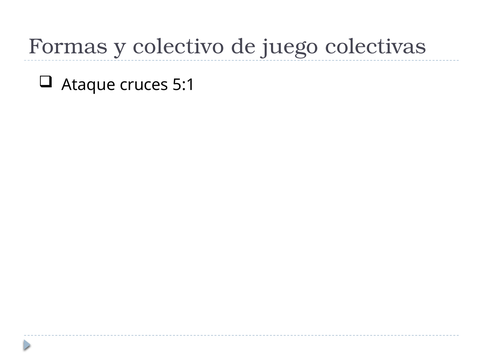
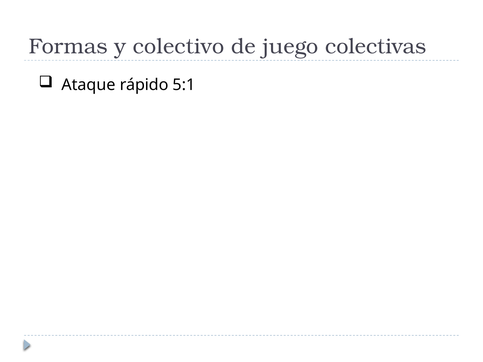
cruces: cruces -> rápido
